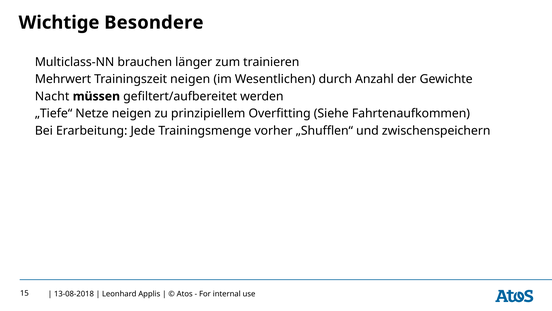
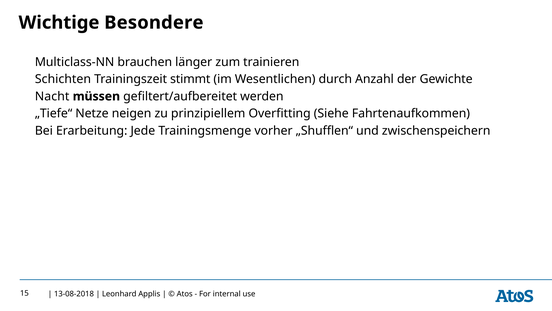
Mehrwert: Mehrwert -> Schichten
Trainingszeit neigen: neigen -> stimmt
